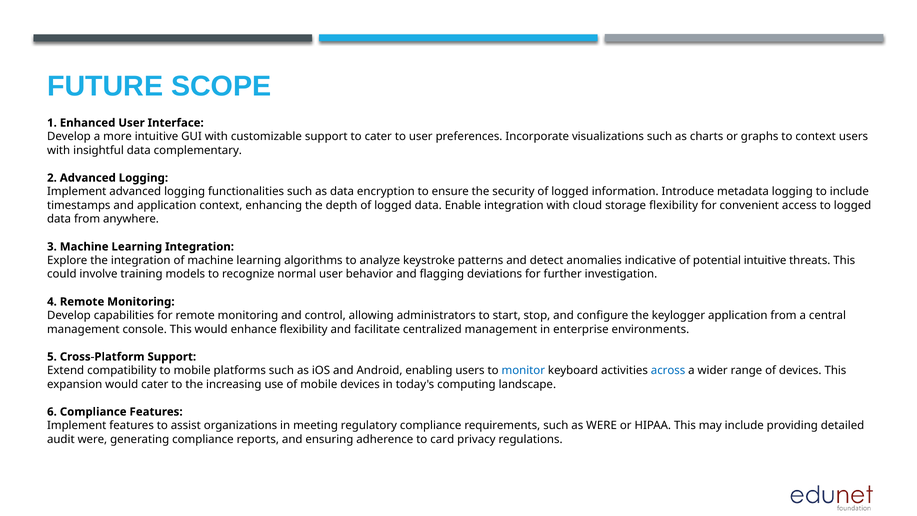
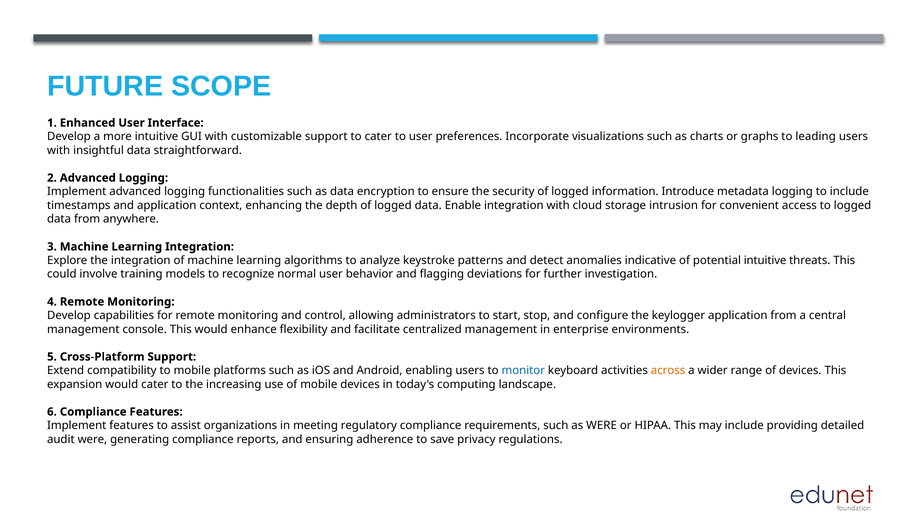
to context: context -> leading
complementary: complementary -> straightforward
storage flexibility: flexibility -> intrusion
across colour: blue -> orange
card: card -> save
